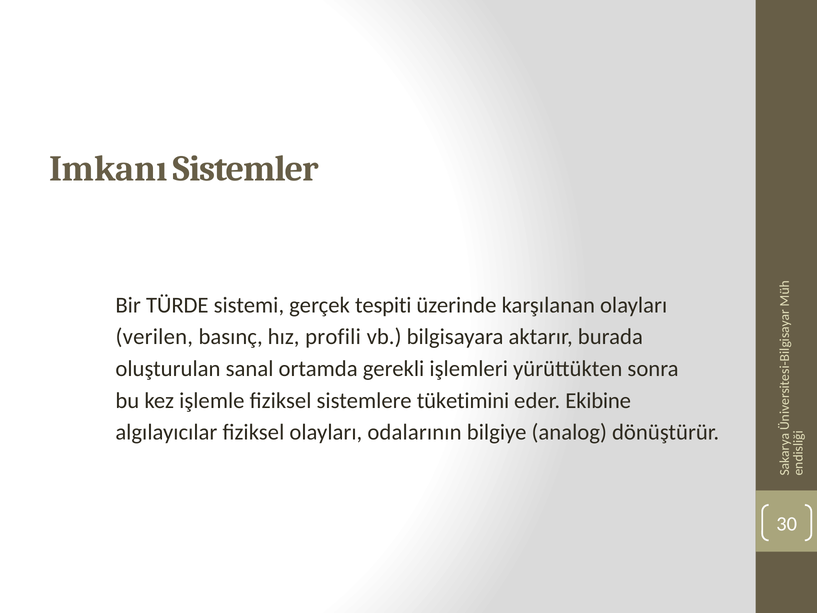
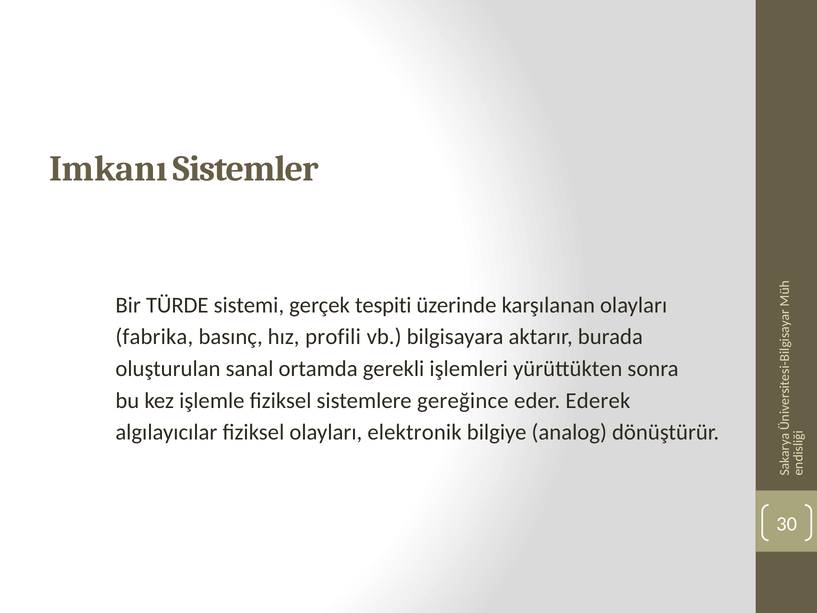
verilen: verilen -> fabrika
tüketimini: tüketimini -> gereğince
Ekibine: Ekibine -> Ederek
odalarının: odalarının -> elektronik
